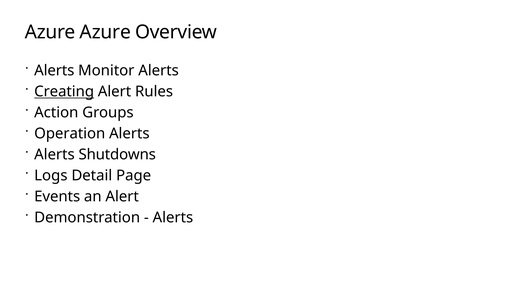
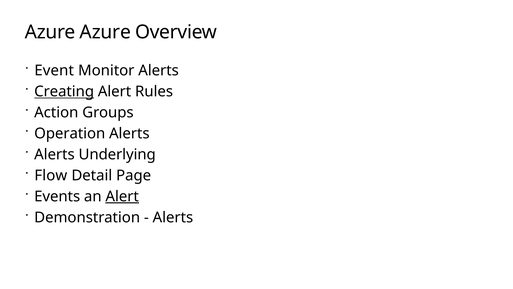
Alerts at (54, 70): Alerts -> Event
Shutdowns: Shutdowns -> Underlying
Logs: Logs -> Flow
Alert at (122, 196) underline: none -> present
